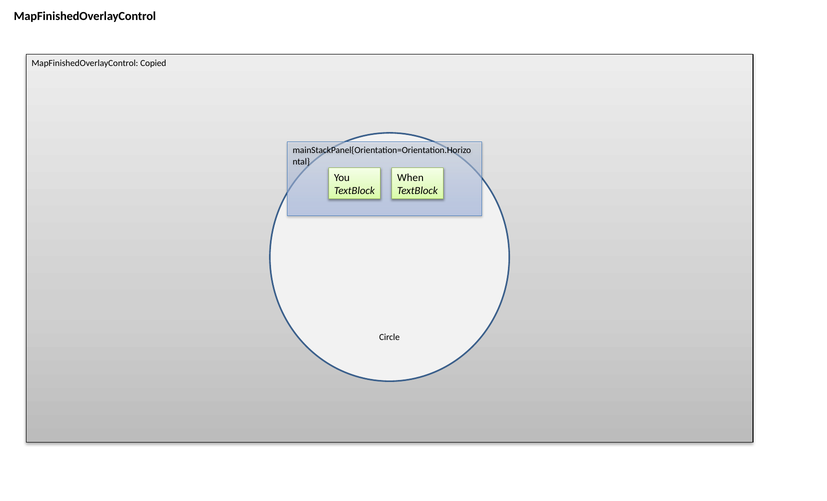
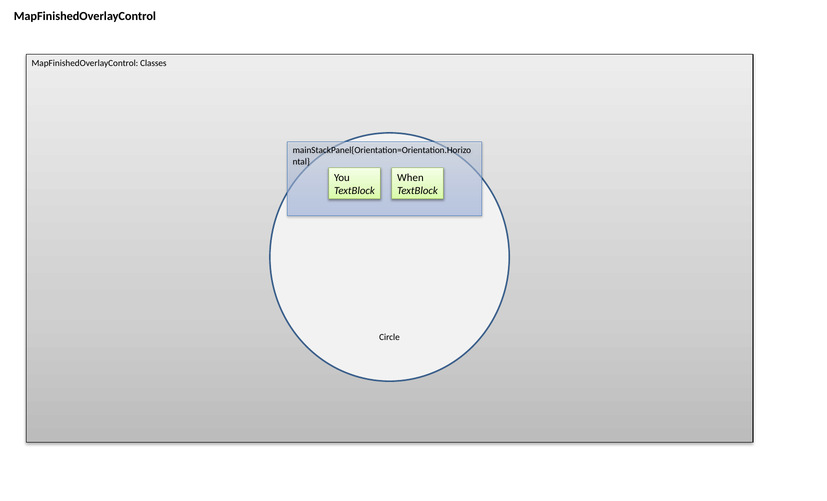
Copied: Copied -> Classes
